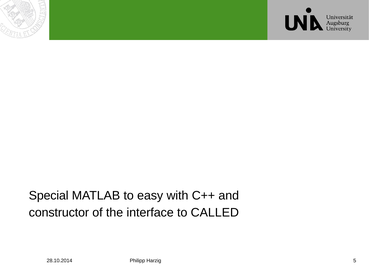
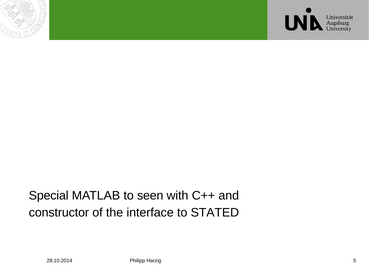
easy: easy -> seen
CALLED: CALLED -> STATED
